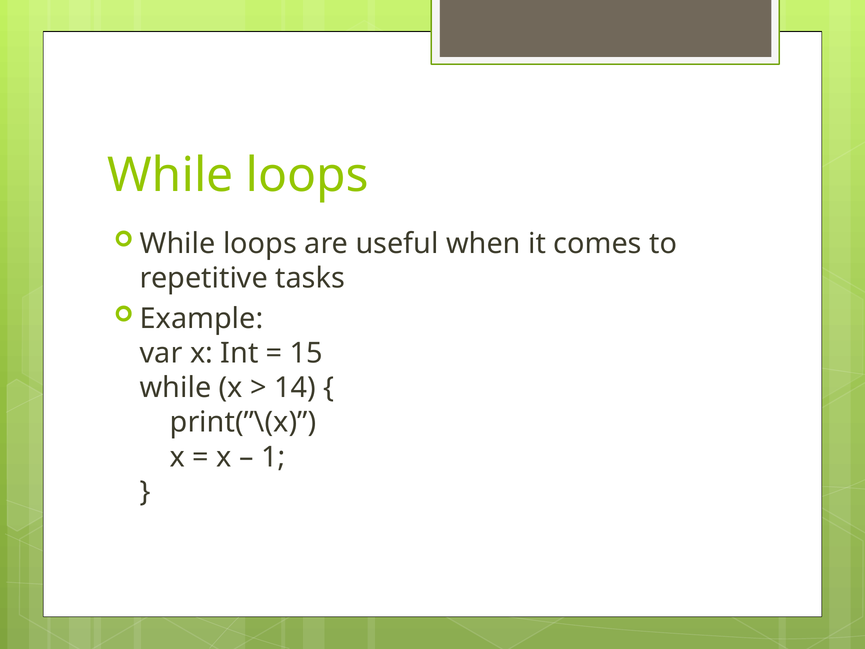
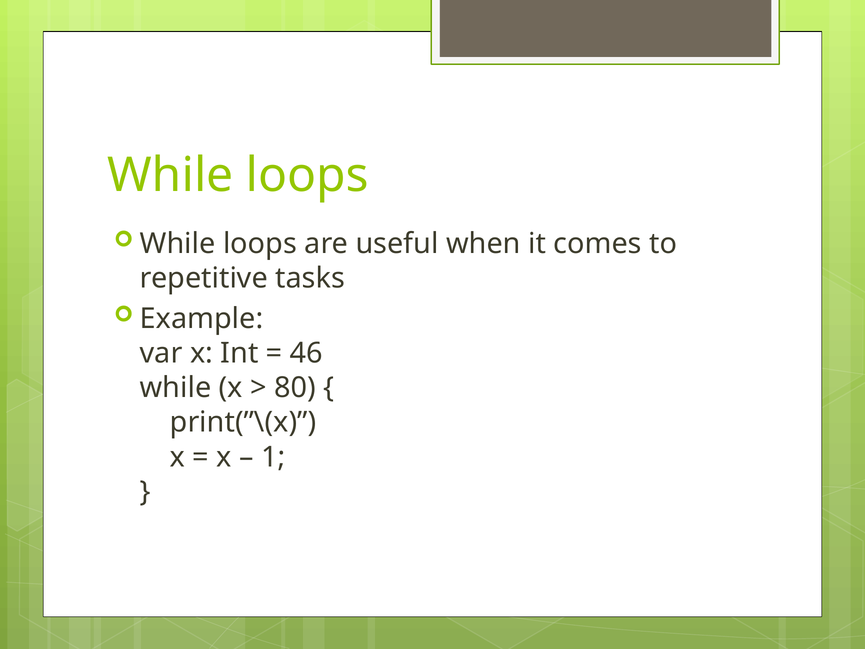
15: 15 -> 46
14: 14 -> 80
